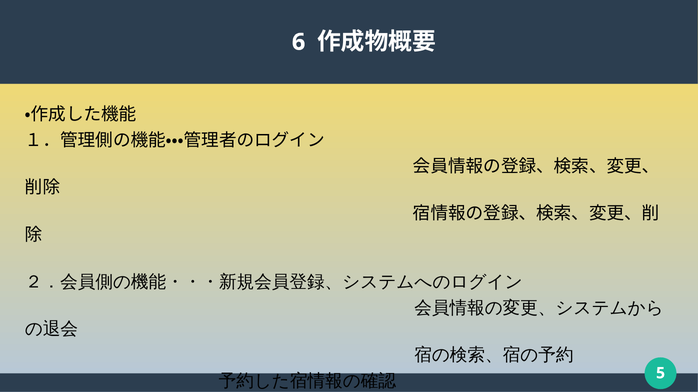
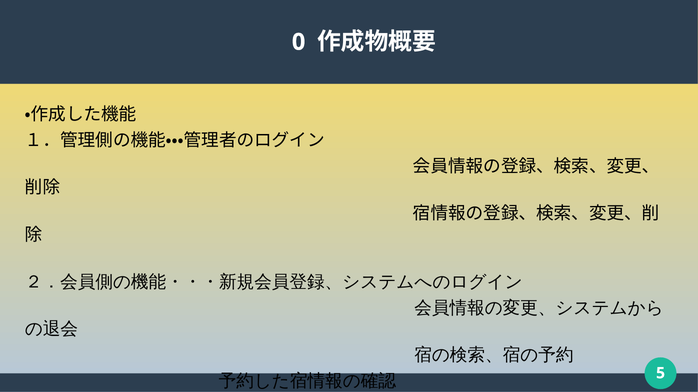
6: 6 -> 0
